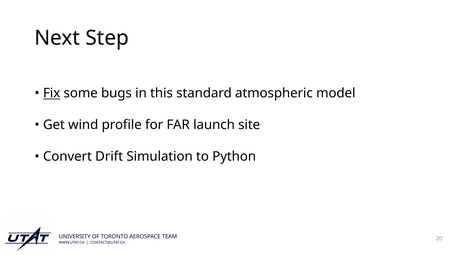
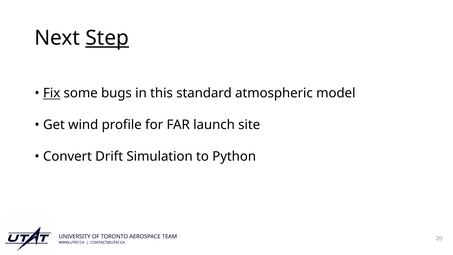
Step underline: none -> present
